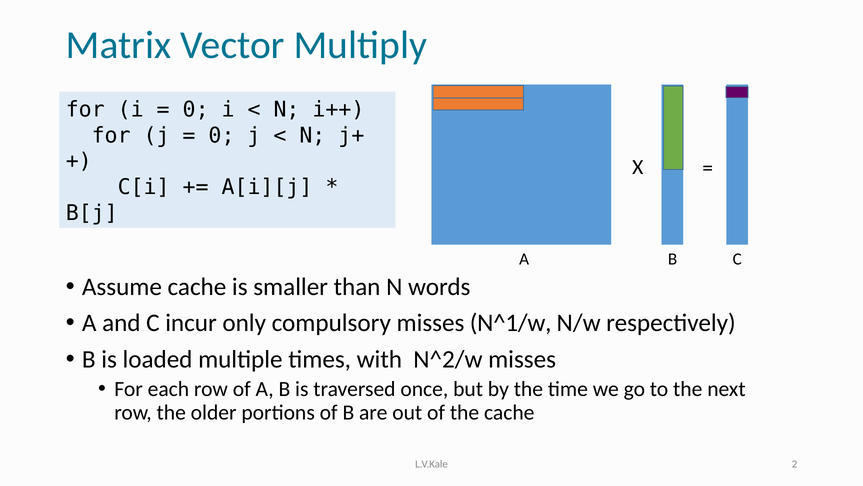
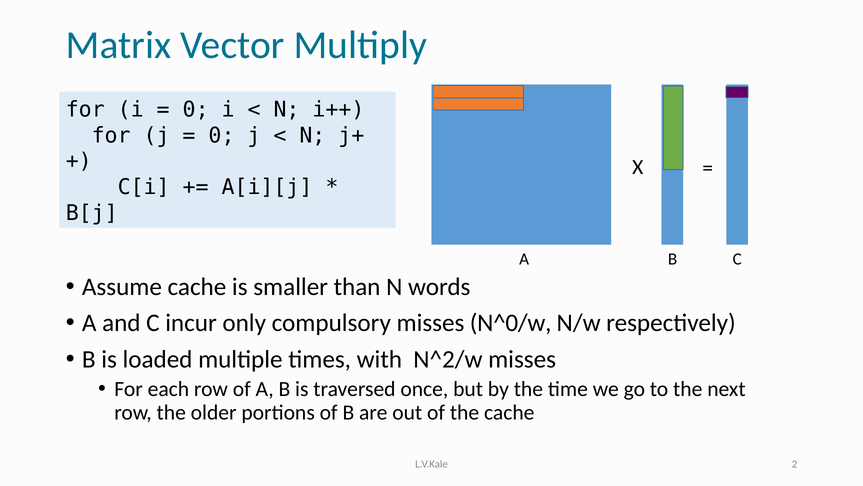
N^1/w: N^1/w -> N^0/w
